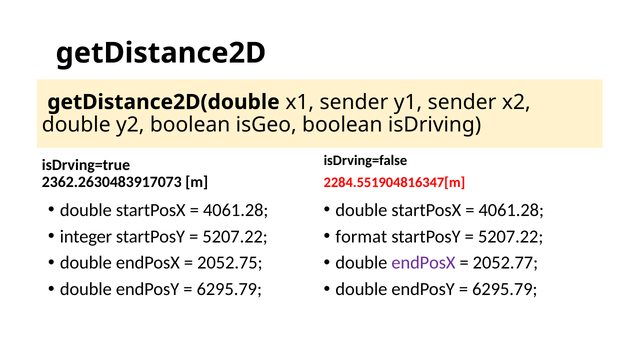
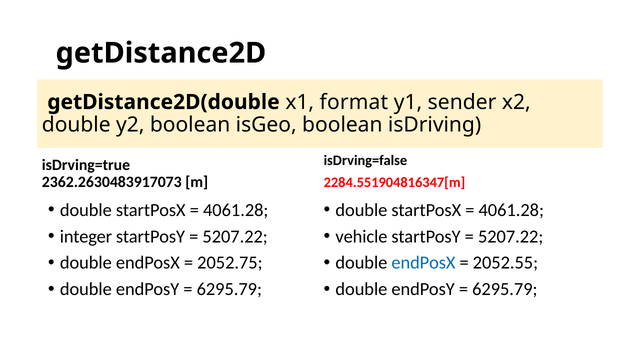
x1 sender: sender -> format
format: format -> vehicle
endPosX at (423, 262) colour: purple -> blue
2052.77: 2052.77 -> 2052.55
